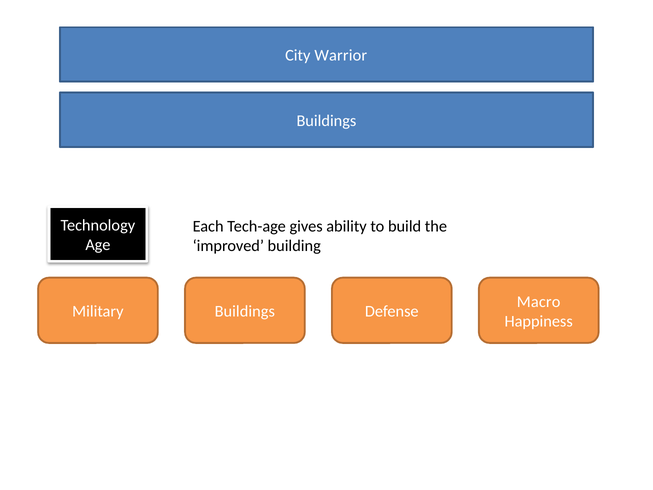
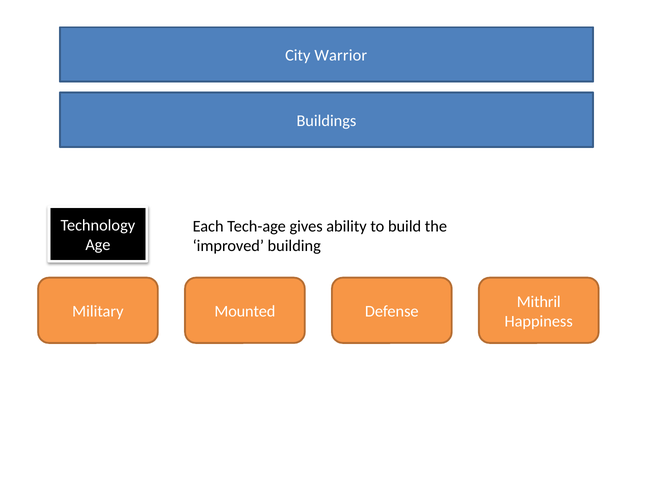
Macro: Macro -> Mithril
Military Buildings: Buildings -> Mounted
